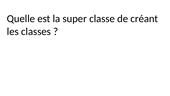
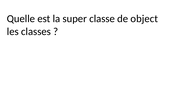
créant: créant -> object
